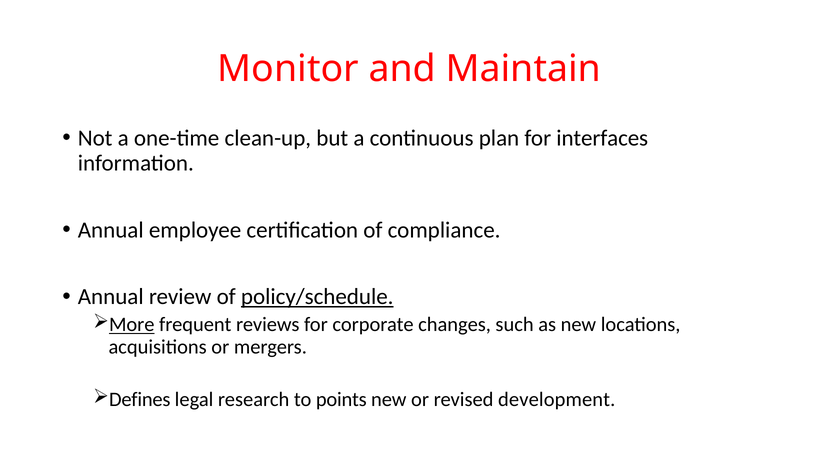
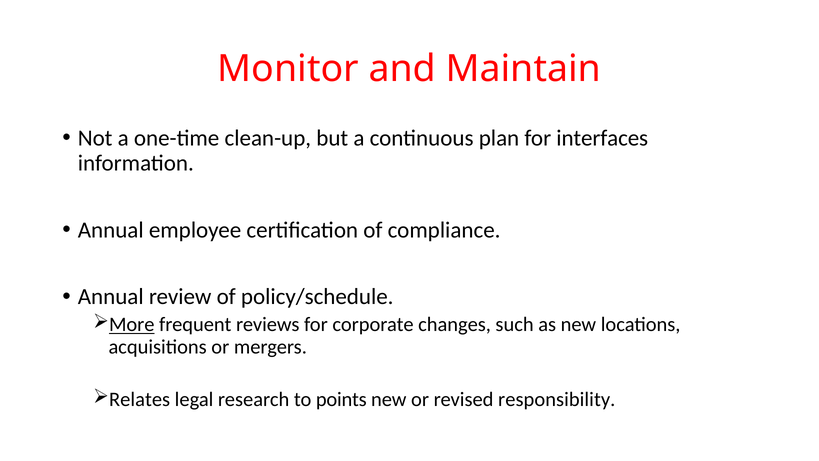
policy/schedule underline: present -> none
Defines: Defines -> Relates
development: development -> responsibility
